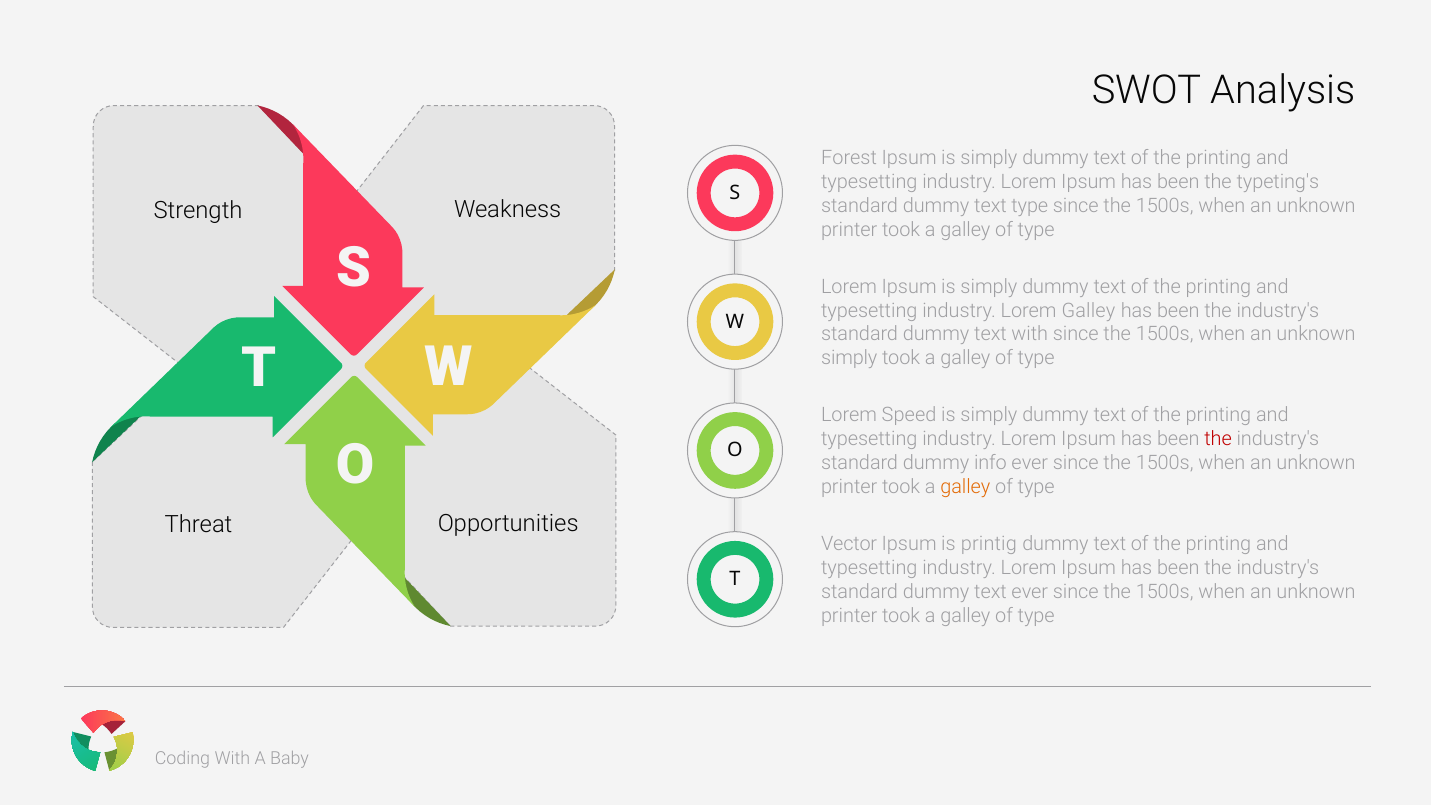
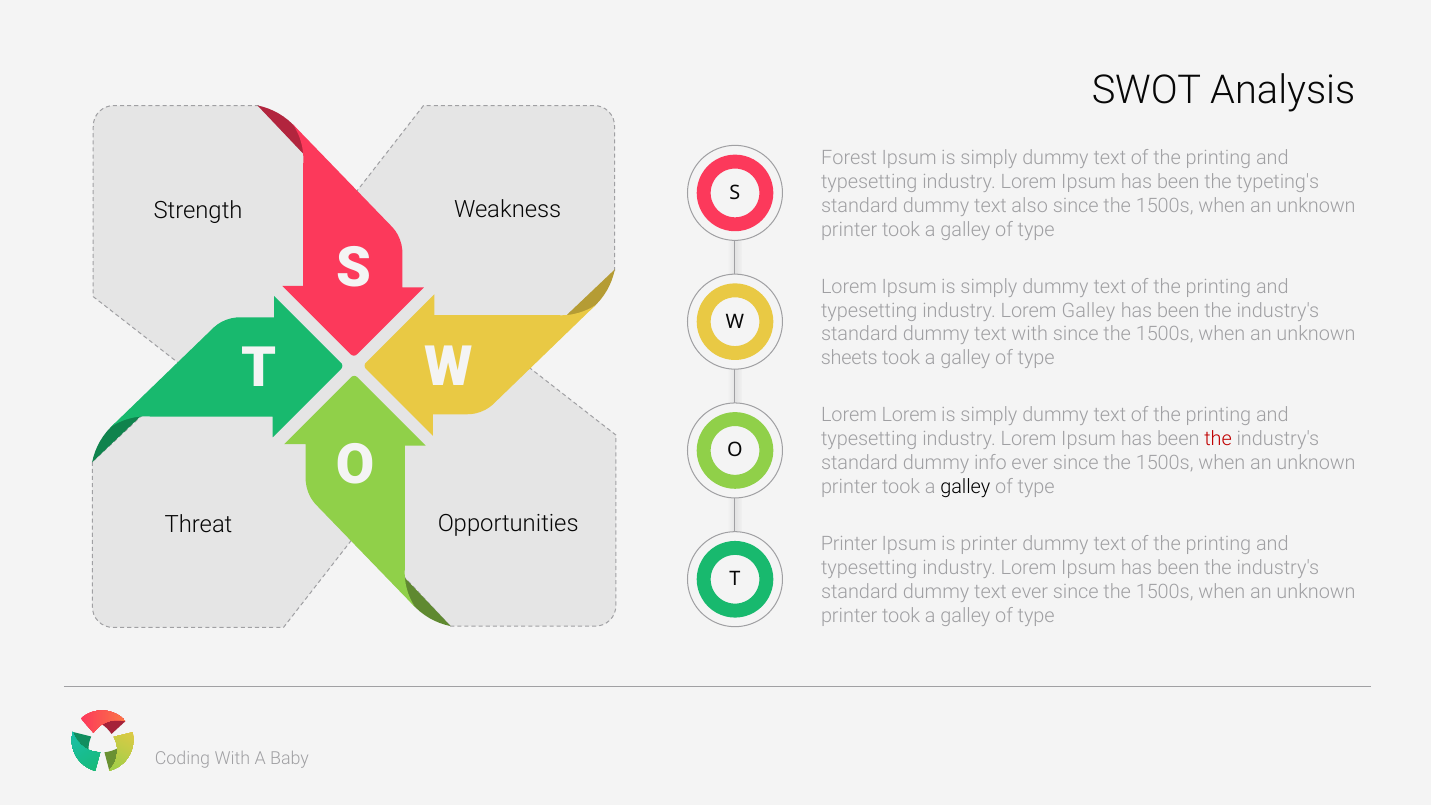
text type: type -> also
simply at (849, 358): simply -> sheets
Lorem Speed: Speed -> Lorem
galley at (965, 487) colour: orange -> black
Vector at (849, 544): Vector -> Printer
is printig: printig -> printer
